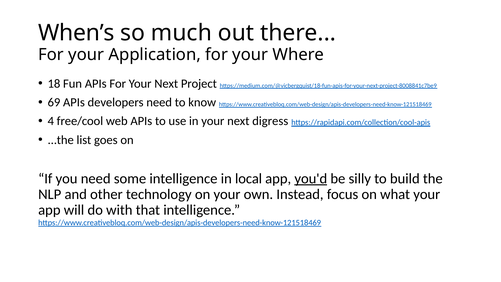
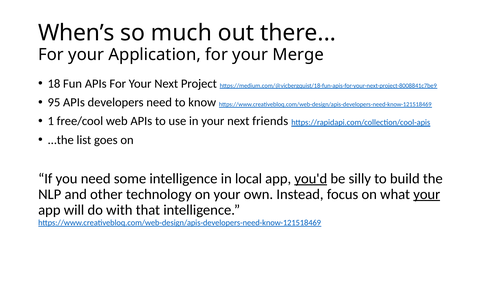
Where: Where -> Merge
69: 69 -> 95
4: 4 -> 1
digress: digress -> friends
your at (427, 194) underline: none -> present
